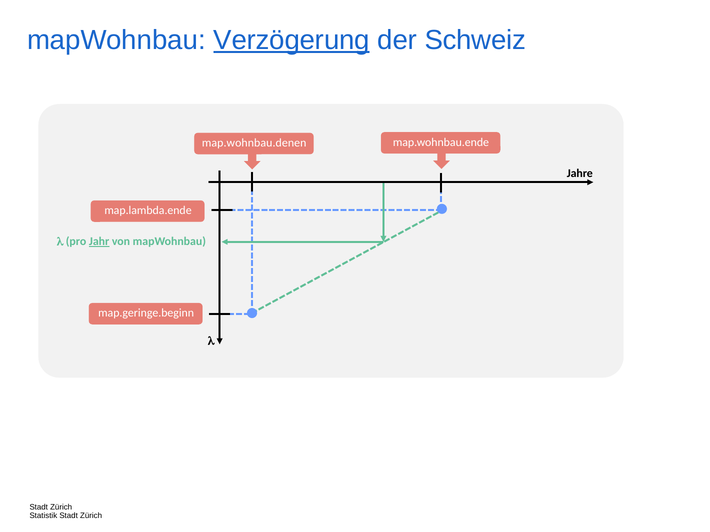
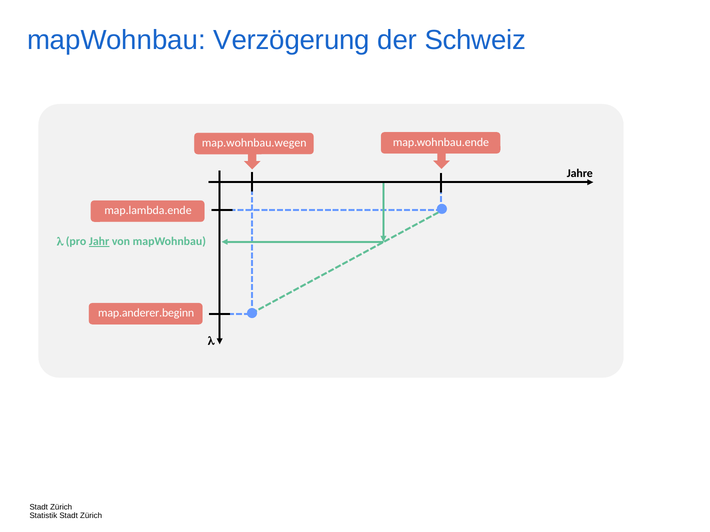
Verzögerung underline: present -> none
map.wohnbau.denen: map.wohnbau.denen -> map.wohnbau.wegen
map.geringe.beginn: map.geringe.beginn -> map.anderer.beginn
